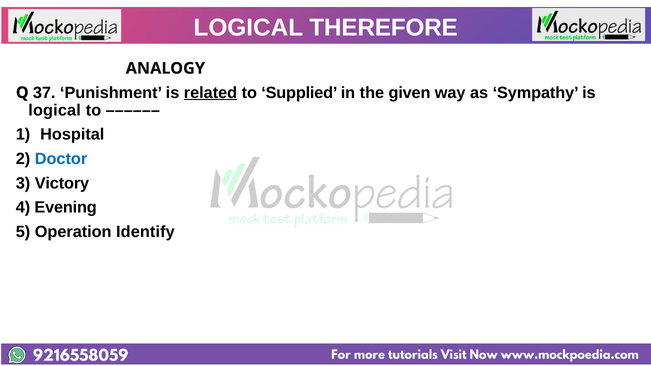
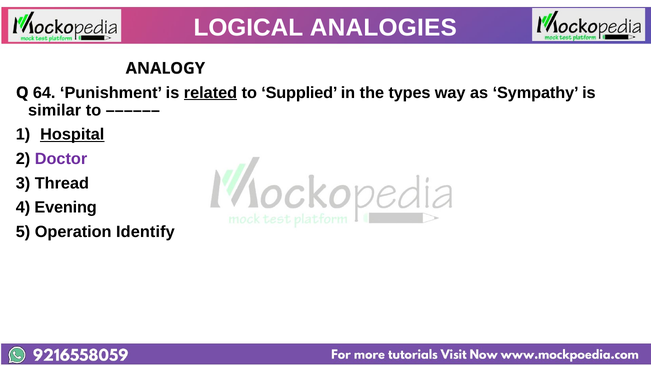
THEREFORE: THEREFORE -> ANALOGIES
37: 37 -> 64
given: given -> types
logical at (55, 110): logical -> similar
Hospital underline: none -> present
Doctor colour: blue -> purple
Victory: Victory -> Thread
